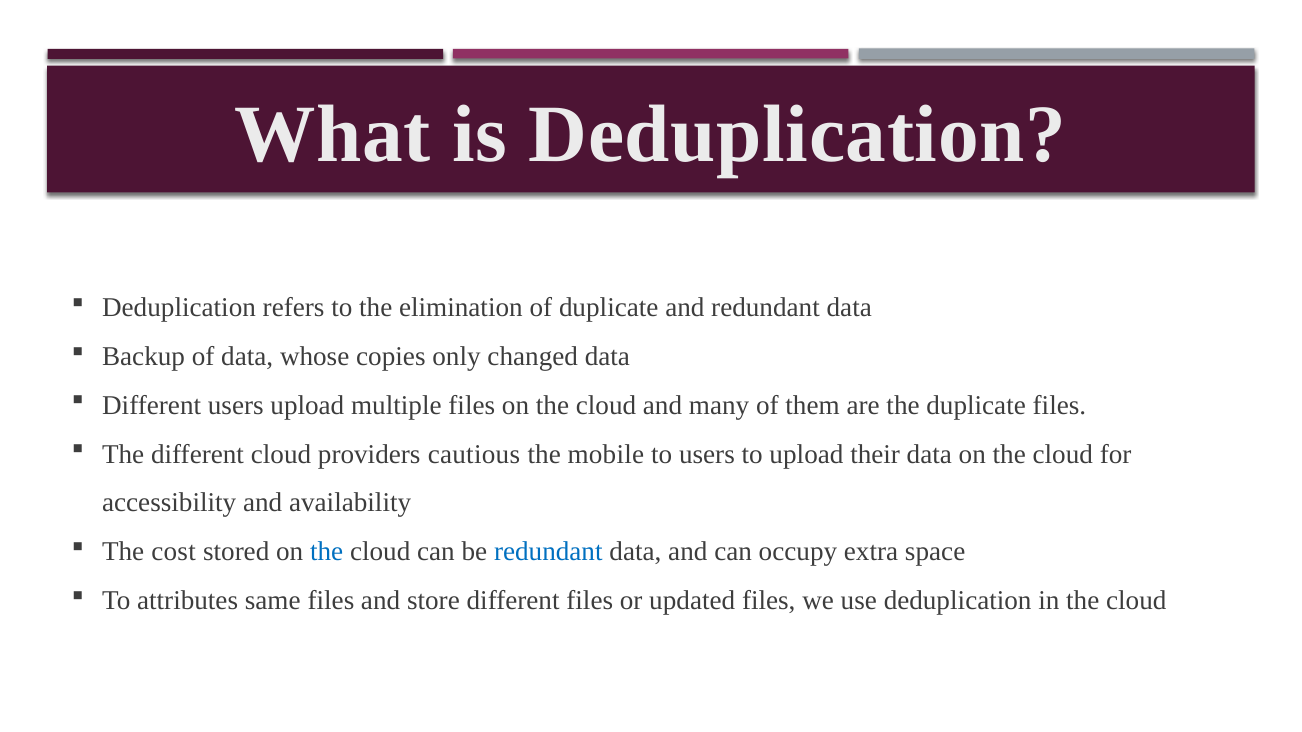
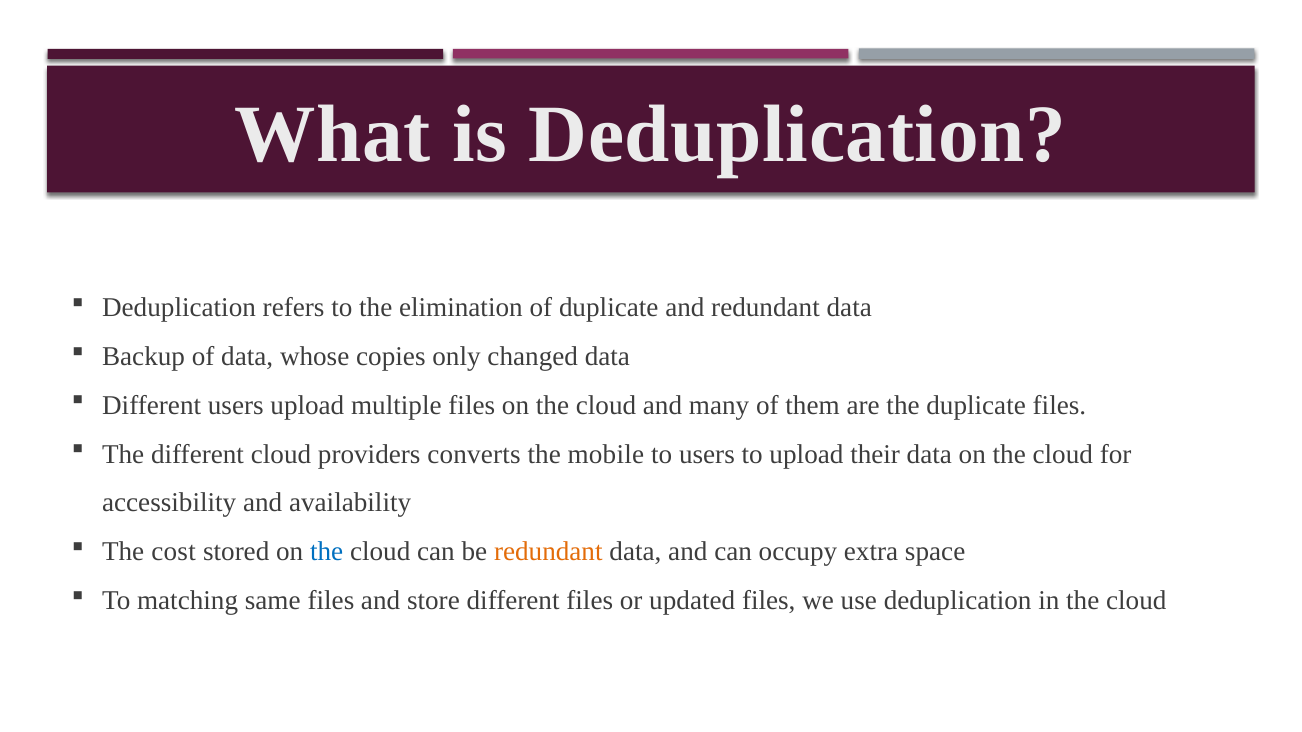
cautious: cautious -> converts
redundant at (548, 552) colour: blue -> orange
attributes: attributes -> matching
